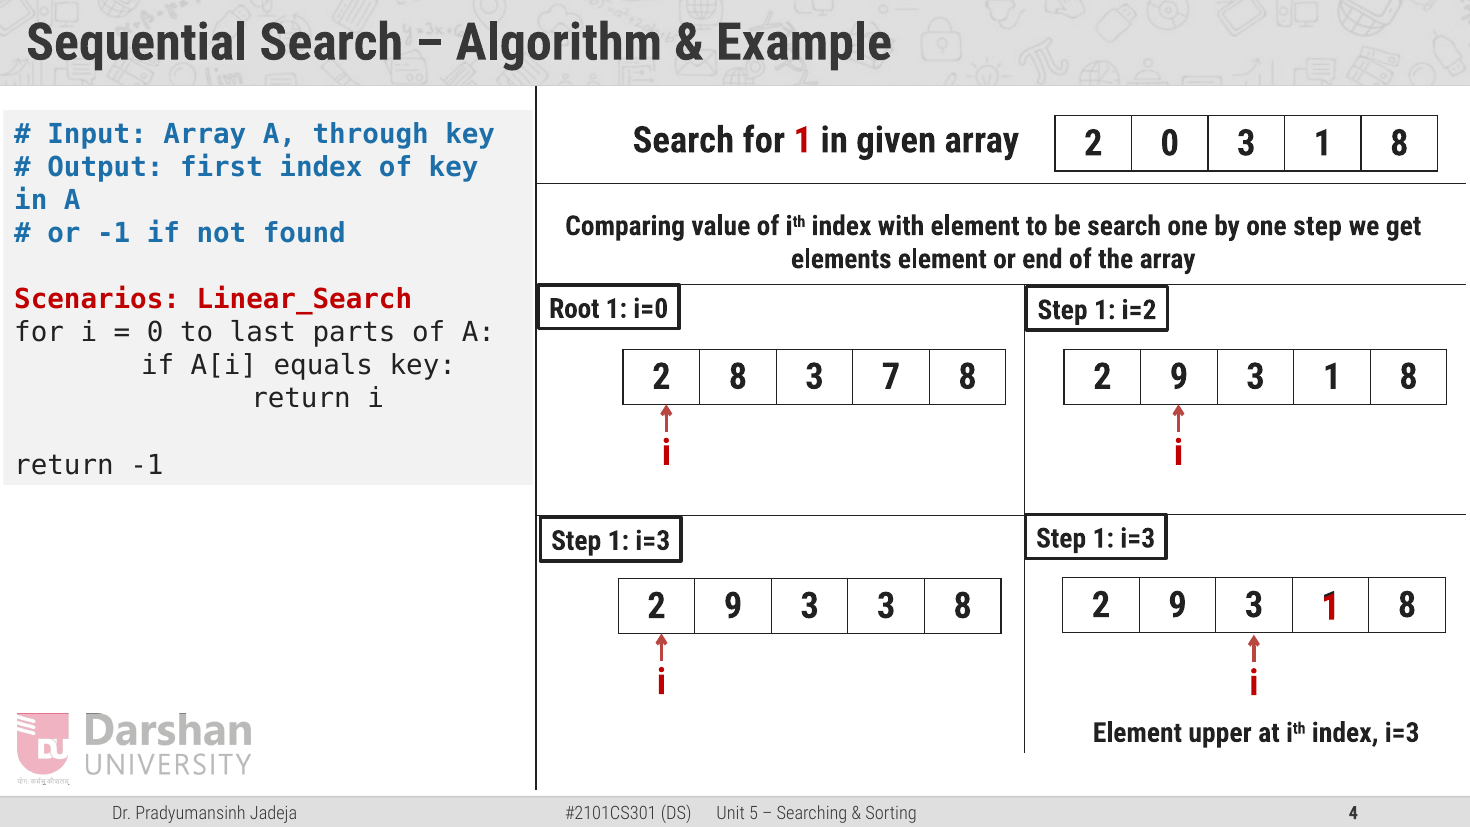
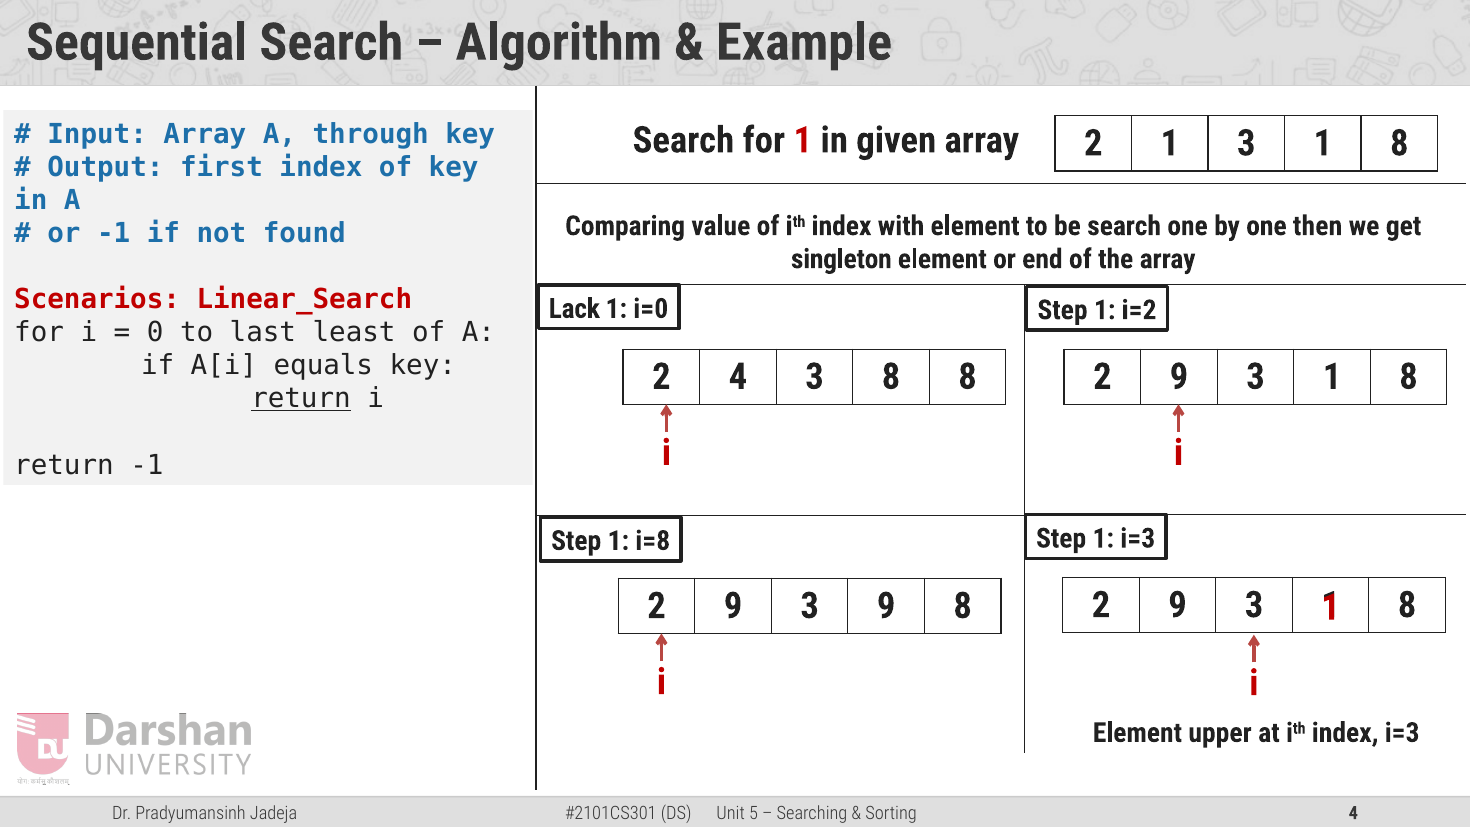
2 0: 0 -> 1
one step: step -> then
elements: elements -> singleton
Root: Root -> Lack
parts: parts -> least
2 8: 8 -> 4
3 7: 7 -> 8
return at (301, 399) underline: none -> present
i=3 at (653, 541): i=3 -> i=8
3 3: 3 -> 9
